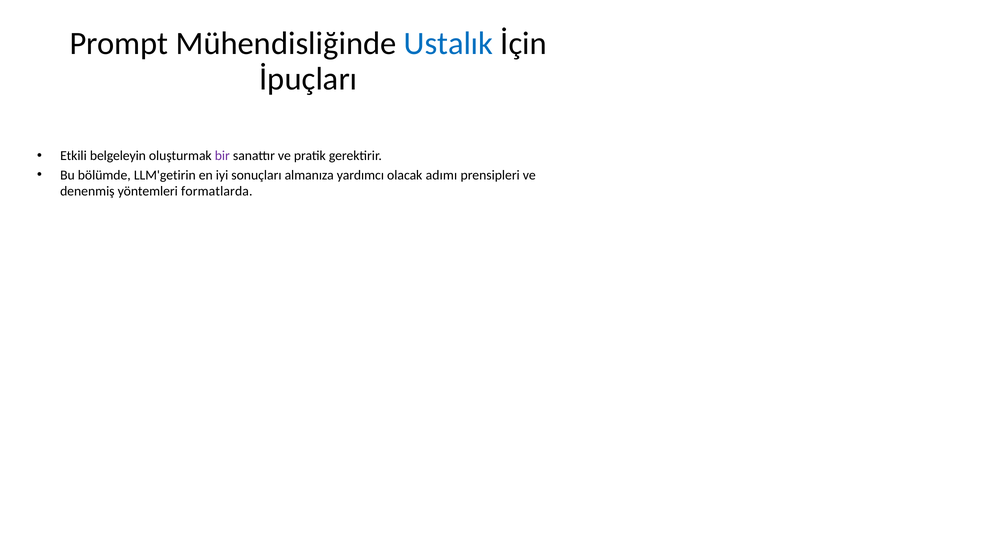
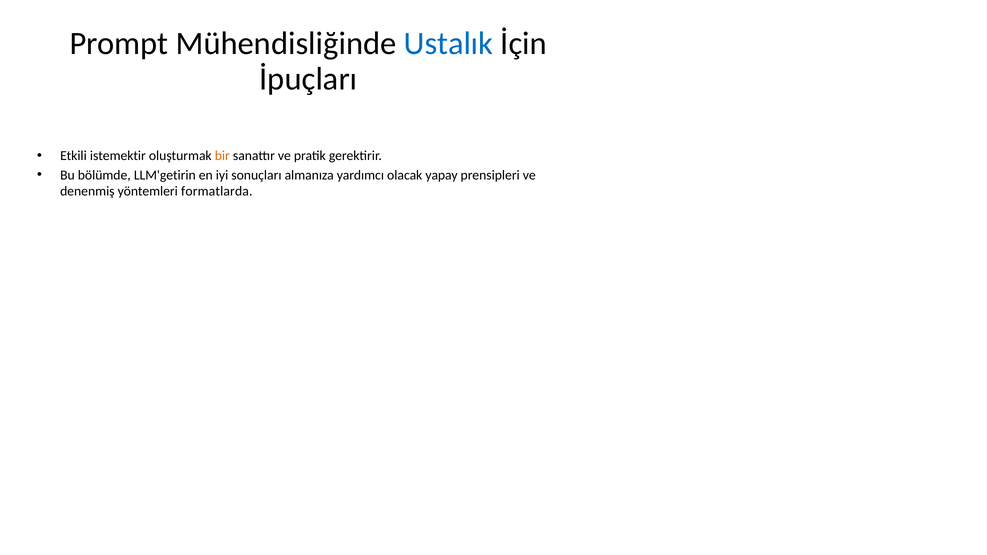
belgeleyin: belgeleyin -> istemektir
bir colour: purple -> orange
adımı: adımı -> yapay
